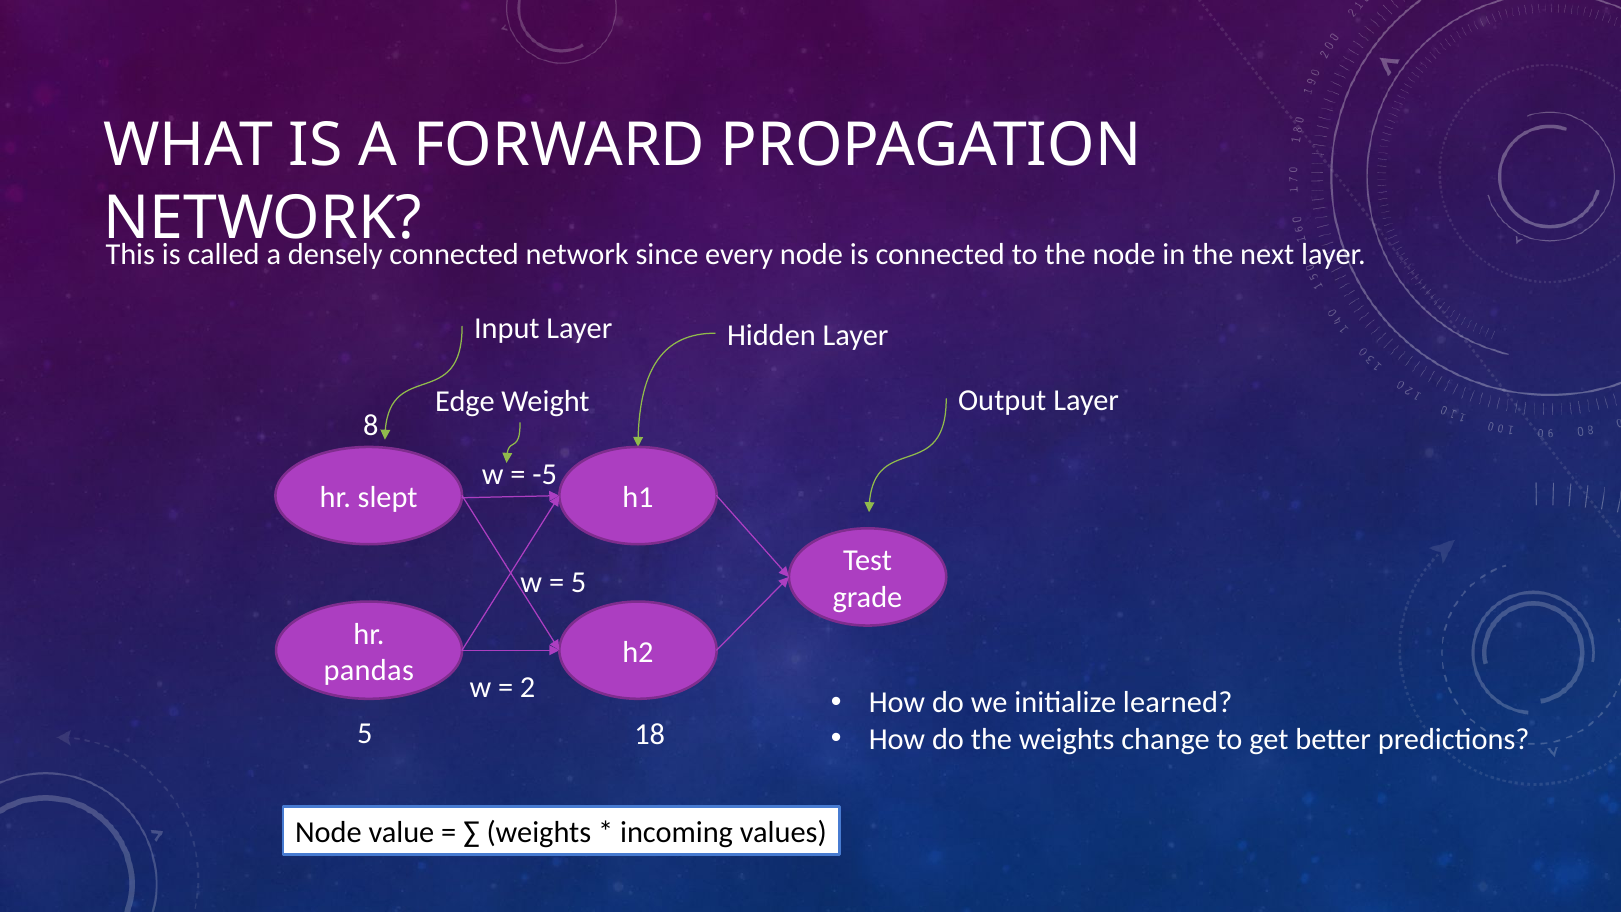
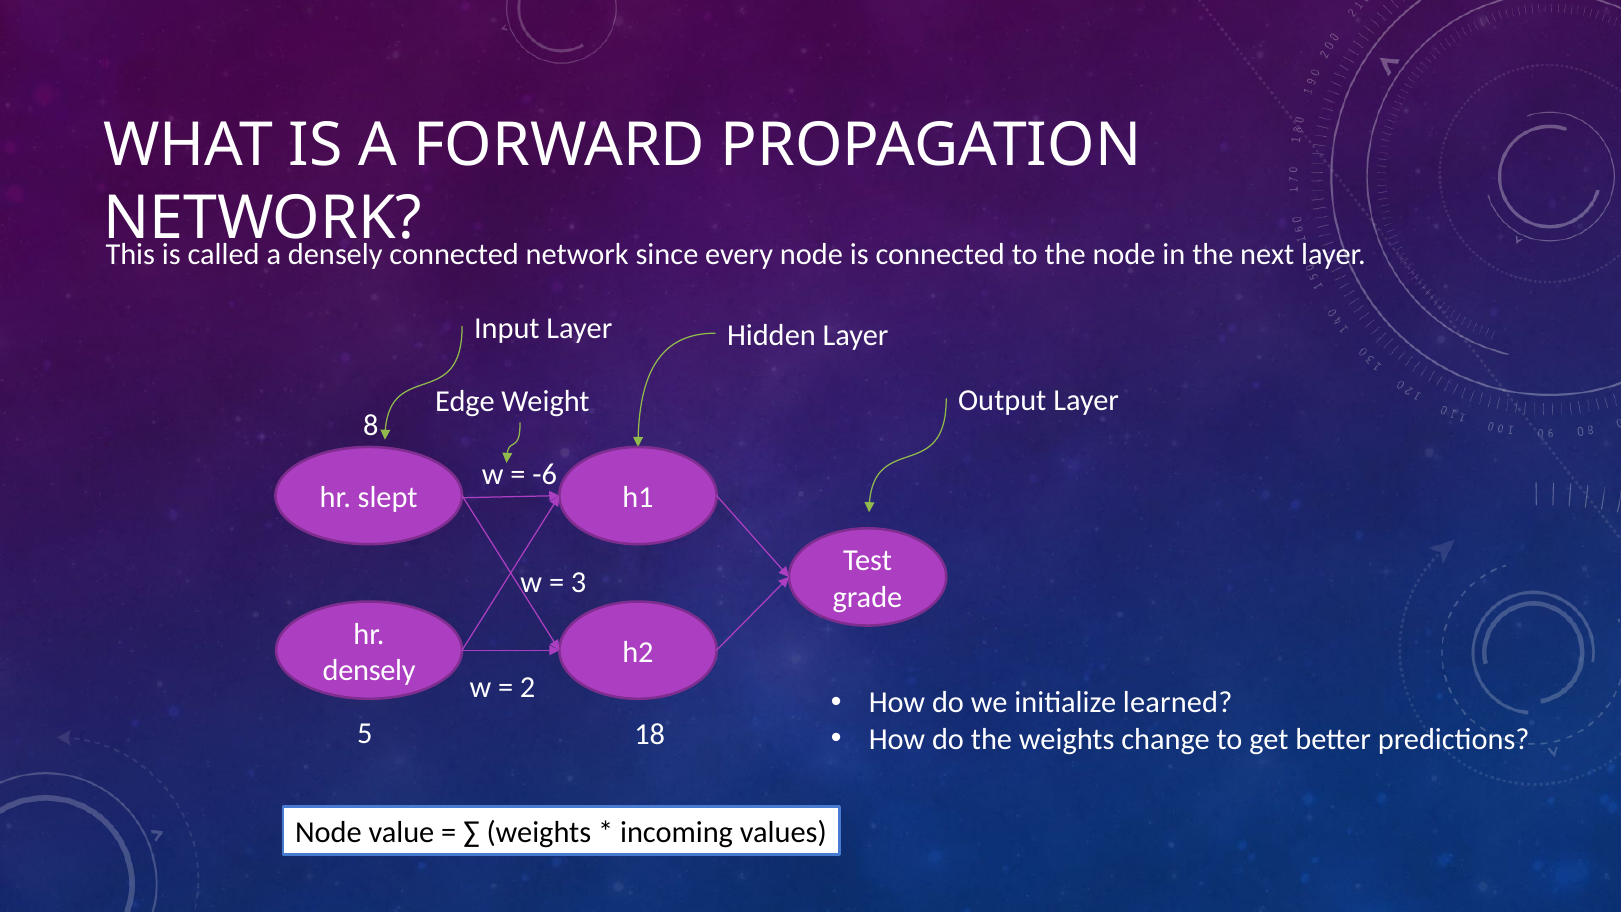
-5: -5 -> -6
5 at (579, 582): 5 -> 3
pandas at (369, 670): pandas -> densely
